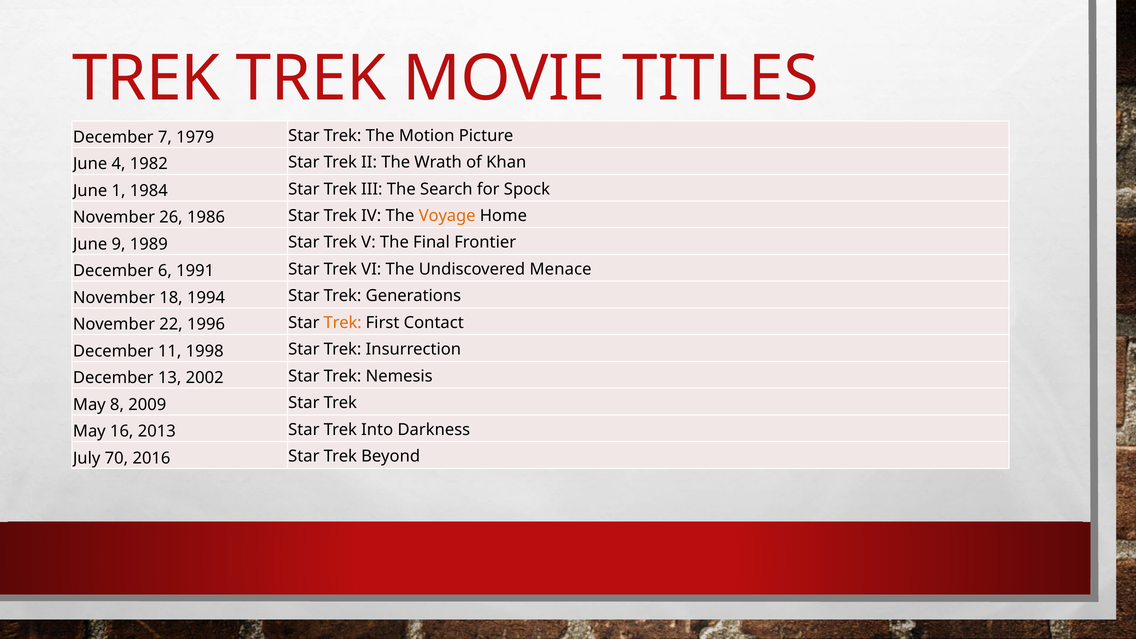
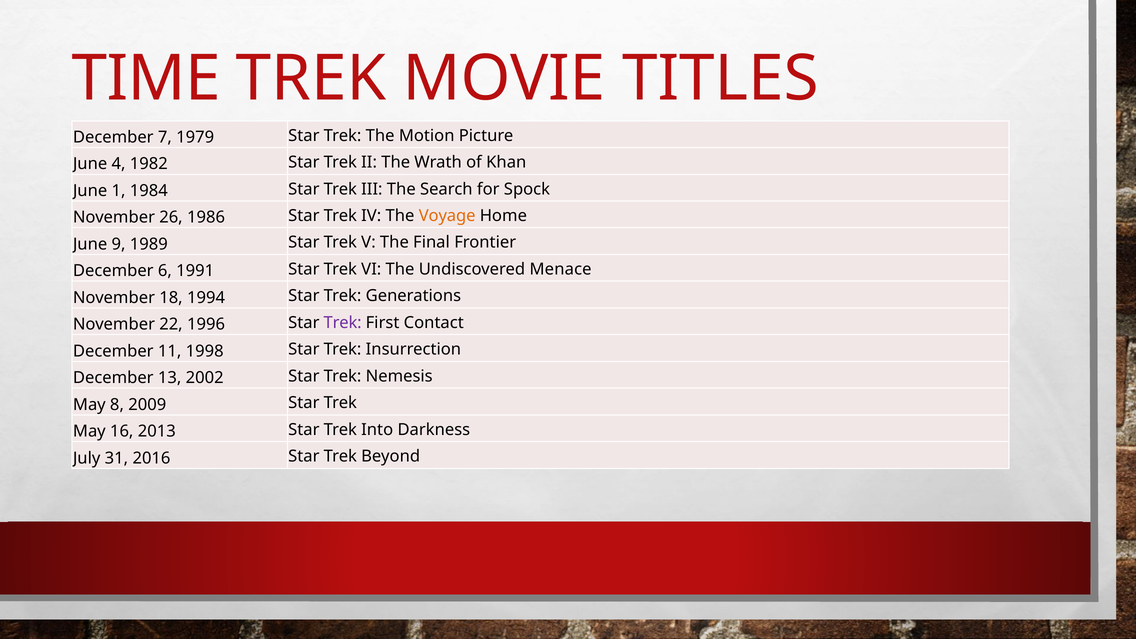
TREK at (146, 78): TREK -> TIME
Trek at (343, 323) colour: orange -> purple
70: 70 -> 31
